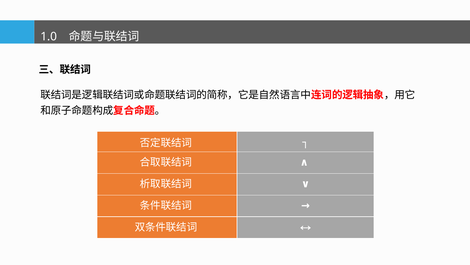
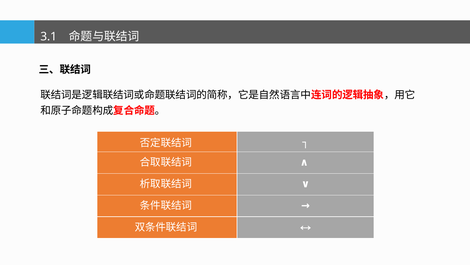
1.0: 1.0 -> 3.1
